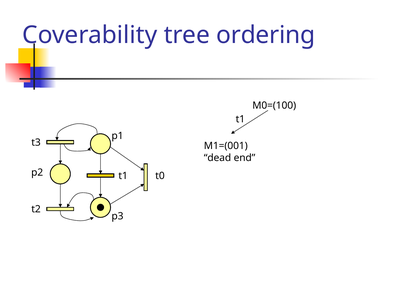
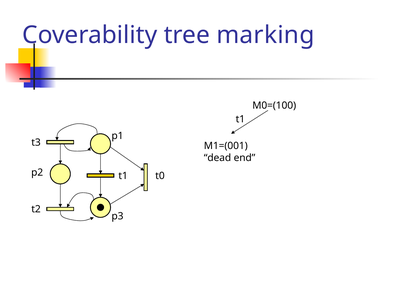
ordering: ordering -> marking
